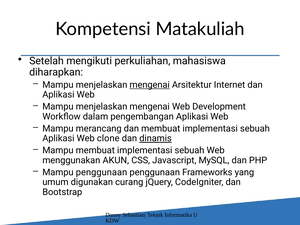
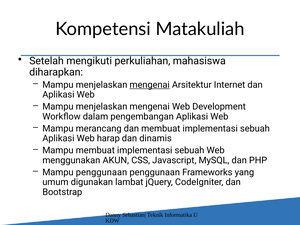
clone: clone -> harap
dinamis underline: present -> none
curang: curang -> lambat
